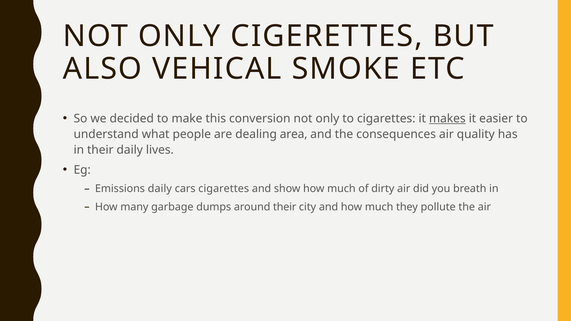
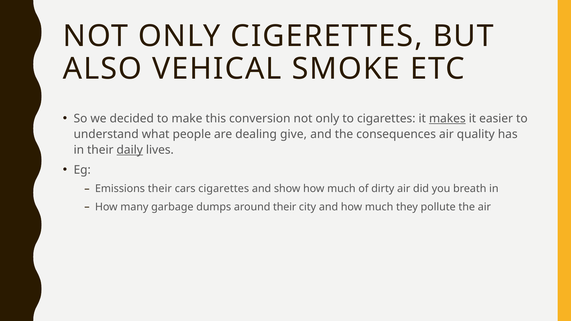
area: area -> give
daily at (130, 150) underline: none -> present
Emissions daily: daily -> their
